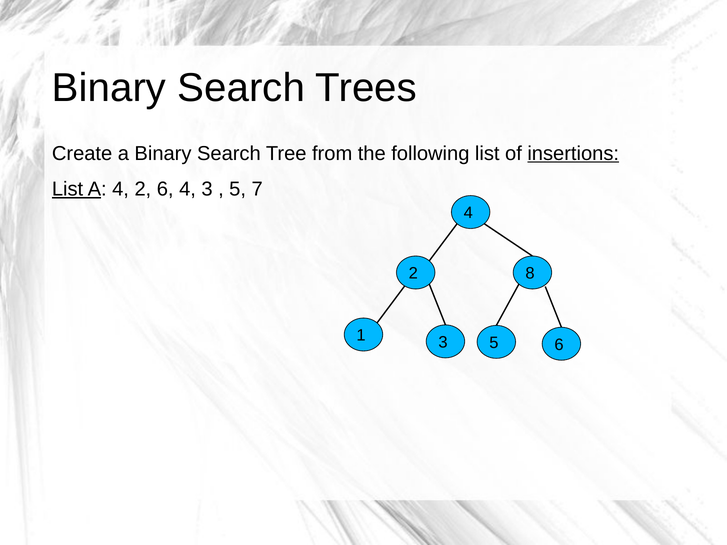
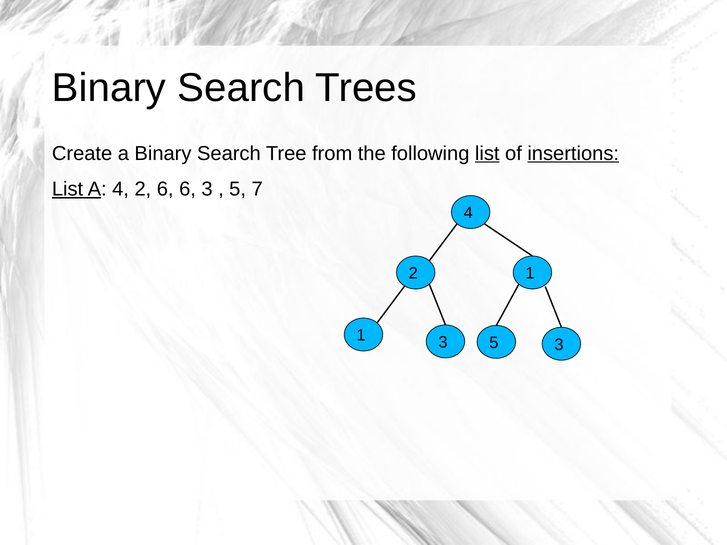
list at (487, 153) underline: none -> present
6 4: 4 -> 6
2 8: 8 -> 1
5 6: 6 -> 3
